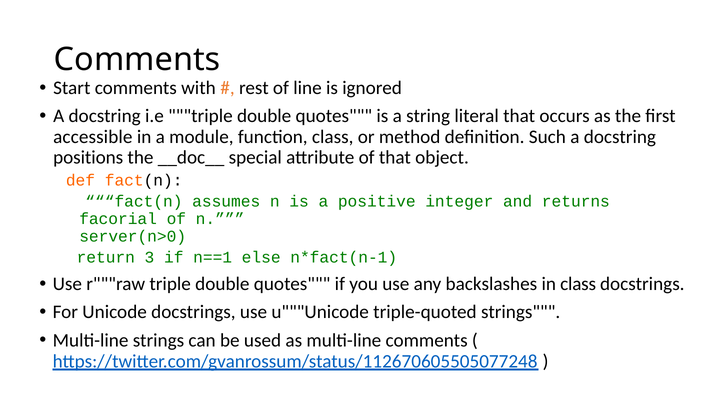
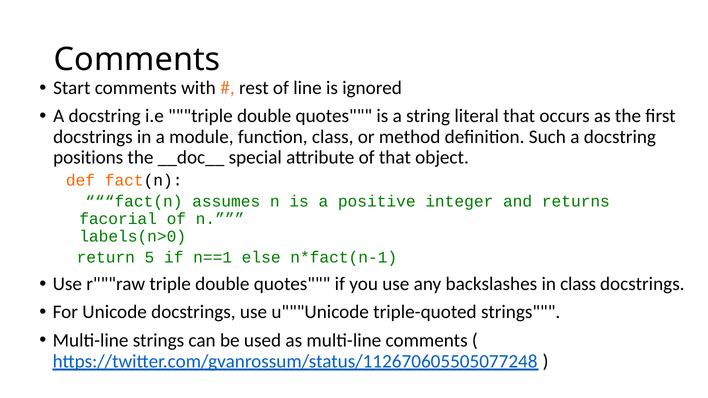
accessible at (93, 137): accessible -> docstrings
server(n>0: server(n>0 -> labels(n>0
3: 3 -> 5
